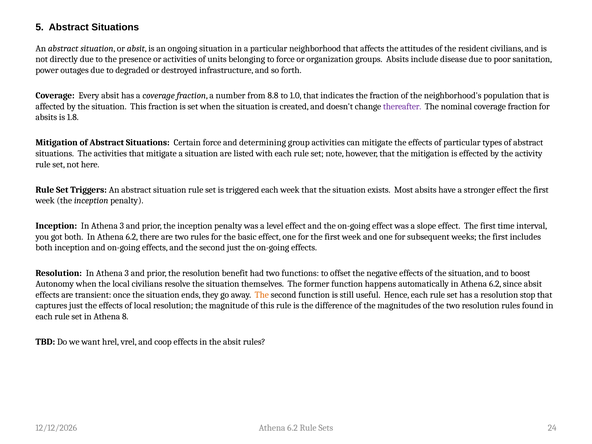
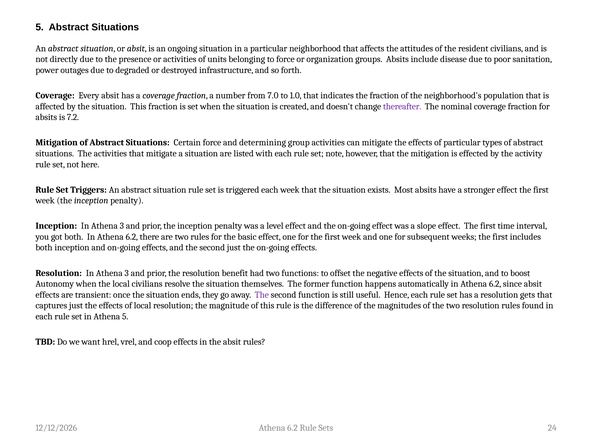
8.8: 8.8 -> 7.0
1.8: 1.8 -> 7.2
The at (262, 295) colour: orange -> purple
stop: stop -> gets
Athena 8: 8 -> 5
